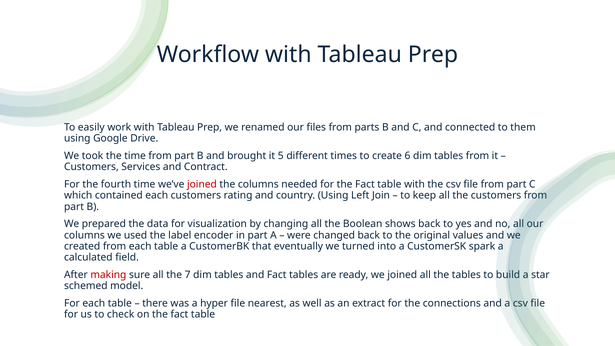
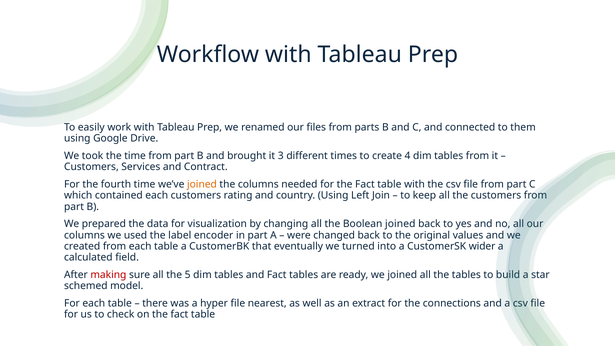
5: 5 -> 3
6: 6 -> 4
joined at (202, 184) colour: red -> orange
Boolean shows: shows -> joined
spark: spark -> wider
7: 7 -> 5
